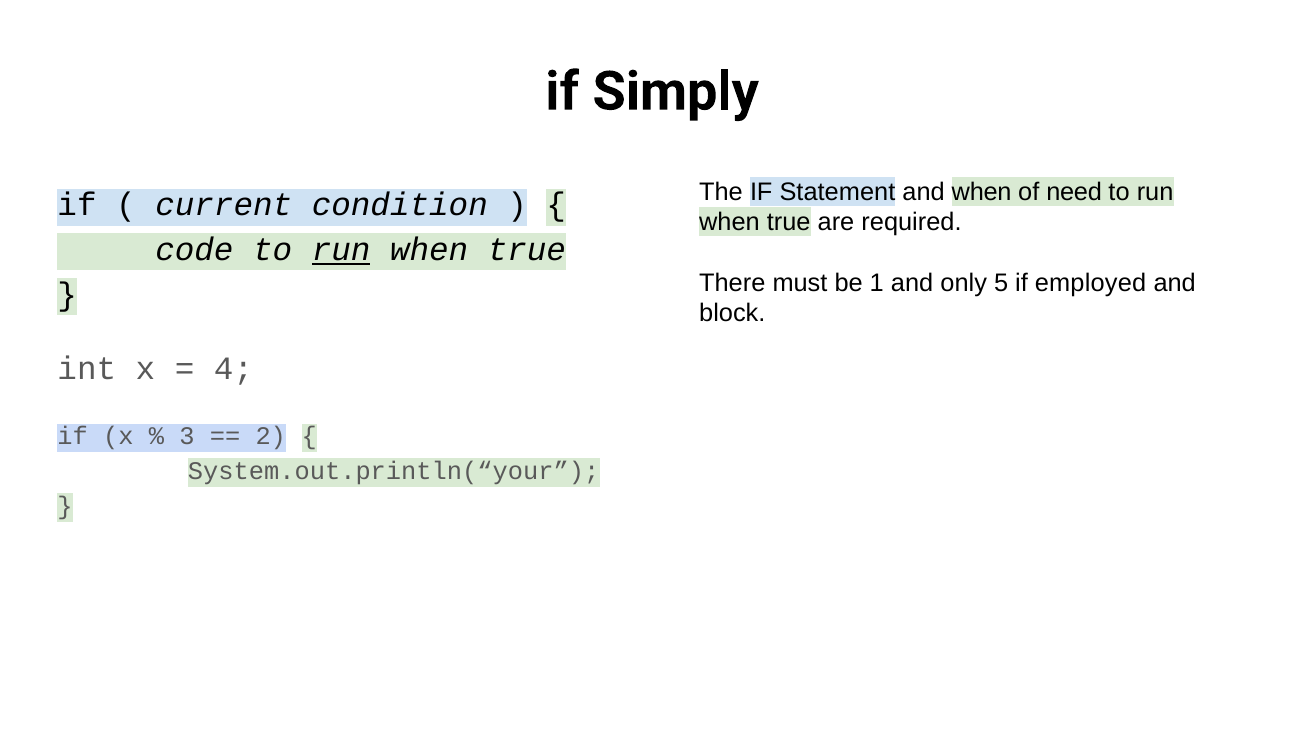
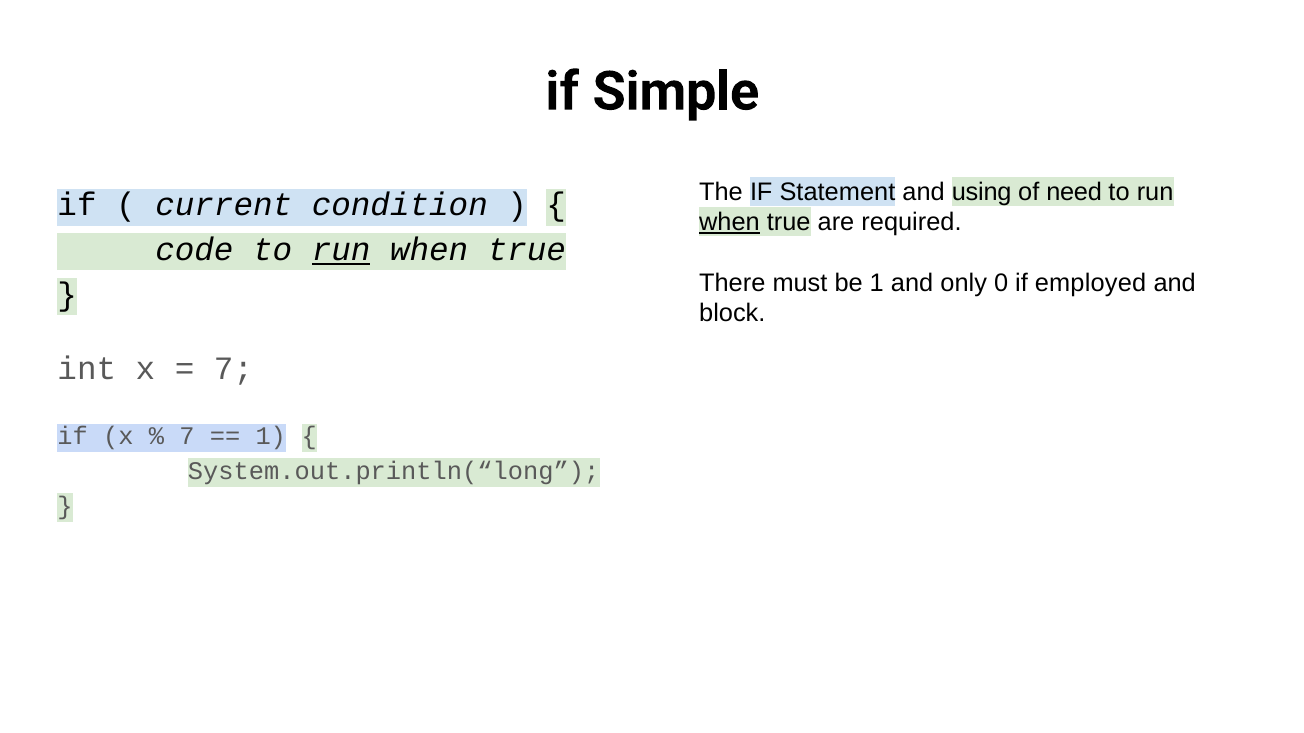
Simply: Simply -> Simple
and when: when -> using
when at (729, 222) underline: none -> present
5: 5 -> 0
4 at (234, 369): 4 -> 7
3 at (187, 437): 3 -> 7
2 at (271, 437): 2 -> 1
System.out.println(“your: System.out.println(“your -> System.out.println(“long
